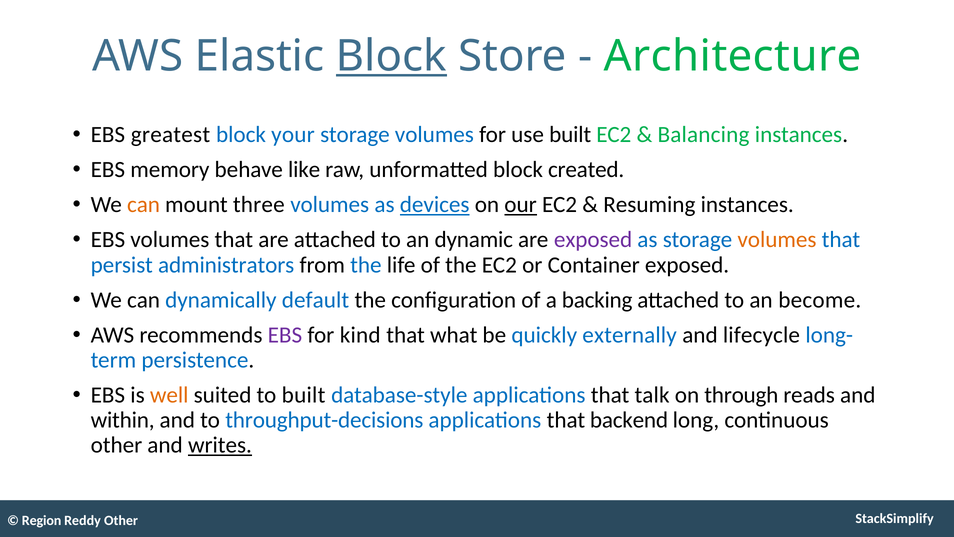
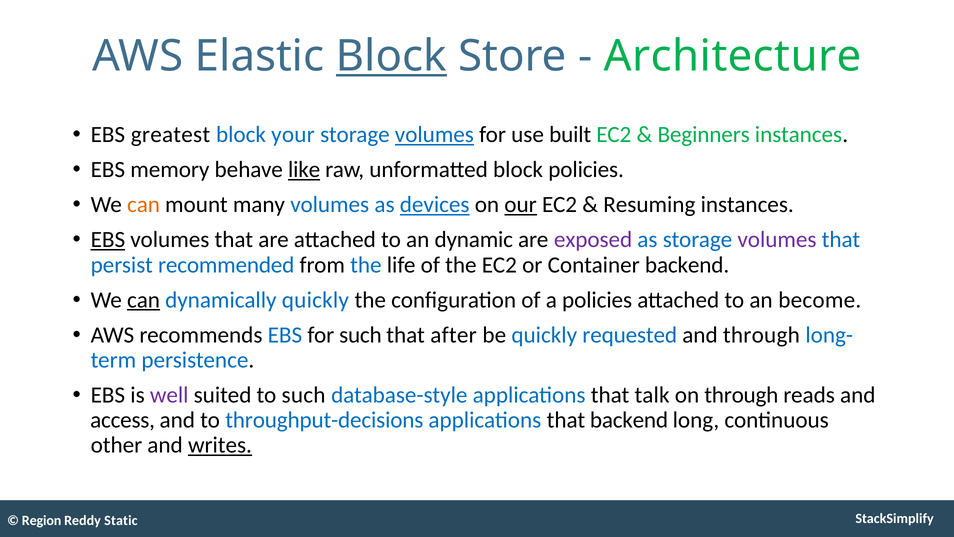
volumes at (434, 135) underline: none -> present
Balancing: Balancing -> Beginners
like underline: none -> present
block created: created -> policies
three: three -> many
EBS at (108, 240) underline: none -> present
volumes at (777, 240) colour: orange -> purple
administrators: administrators -> recommended
Container exposed: exposed -> backend
can at (144, 300) underline: none -> present
dynamically default: default -> quickly
a backing: backing -> policies
EBS at (285, 335) colour: purple -> blue
for kind: kind -> such
what: what -> after
externally: externally -> requested
and lifecycle: lifecycle -> through
well colour: orange -> purple
to built: built -> such
within: within -> access
Reddy Other: Other -> Static
